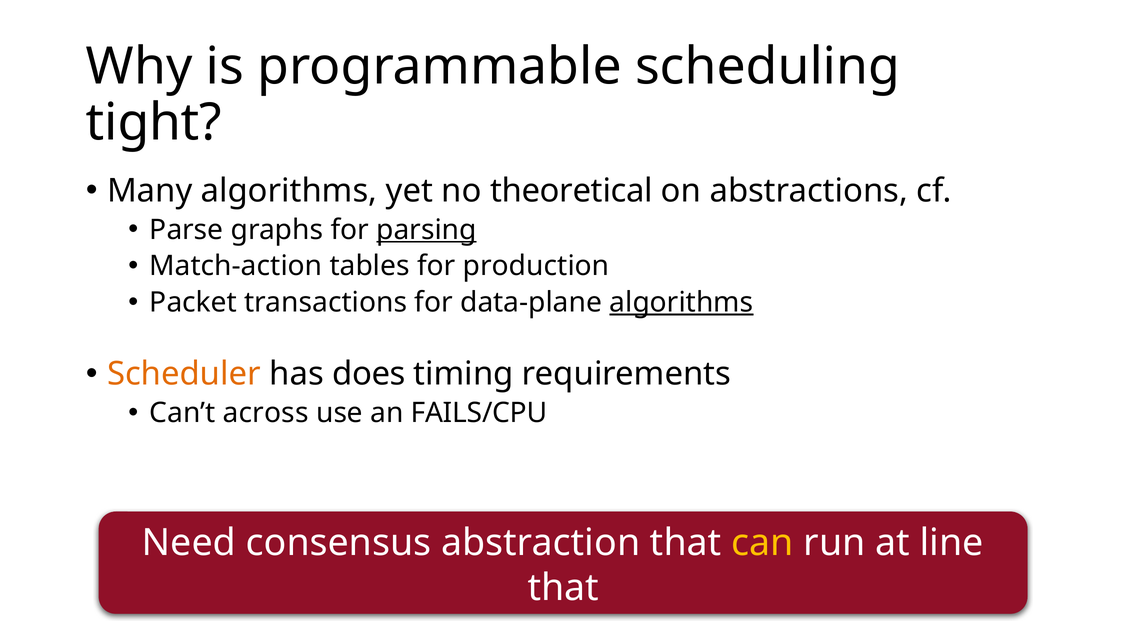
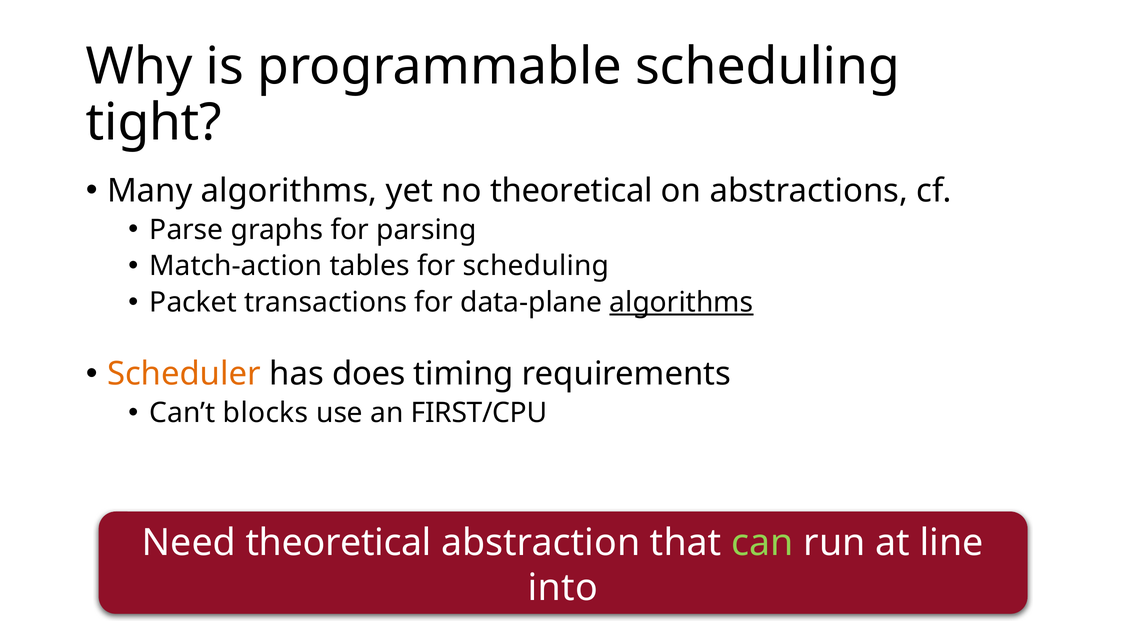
parsing underline: present -> none
for production: production -> scheduling
across: across -> blocks
FAILS/CPU: FAILS/CPU -> FIRST/CPU
Need consensus: consensus -> theoretical
can colour: yellow -> light green
that at (563, 587): that -> into
